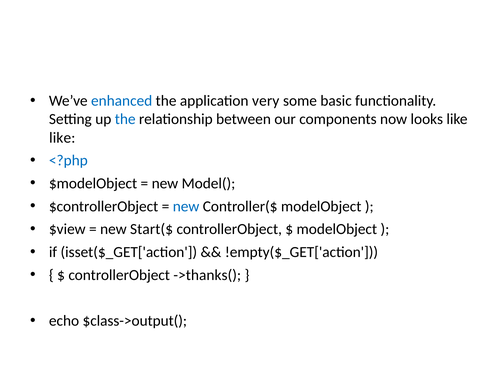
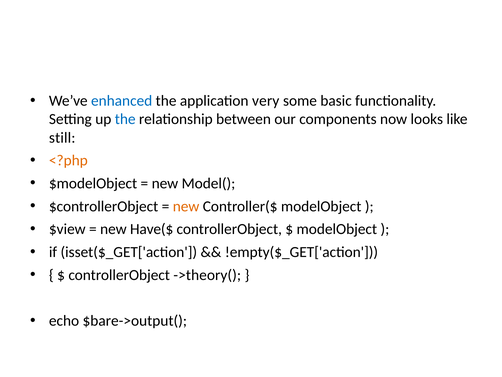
like at (62, 137): like -> still
<?php colour: blue -> orange
new at (186, 206) colour: blue -> orange
Start($: Start($ -> Have($
->thanks(: ->thanks( -> ->theory(
$class->output(: $class->output( -> $bare->output(
